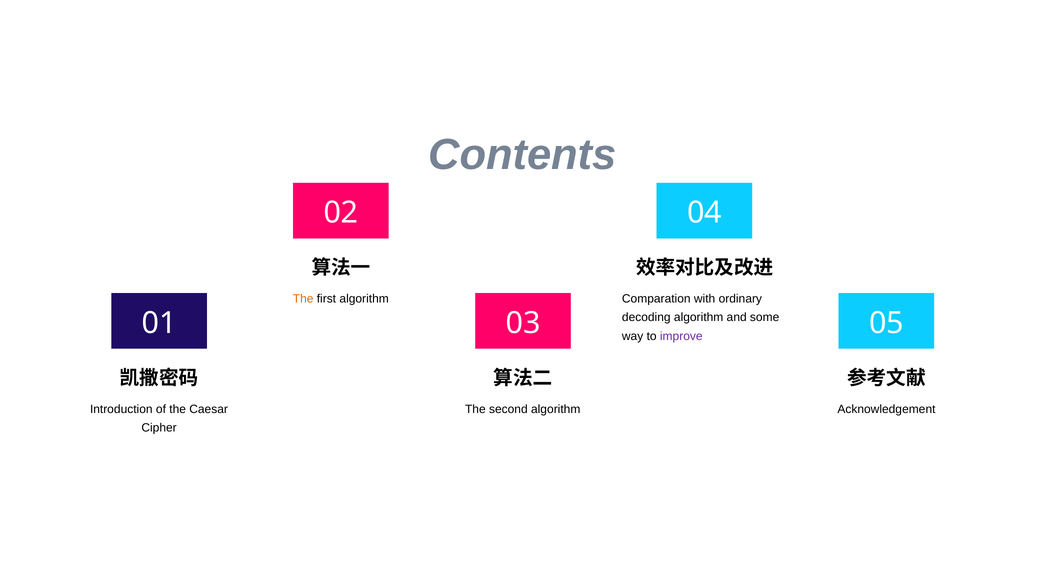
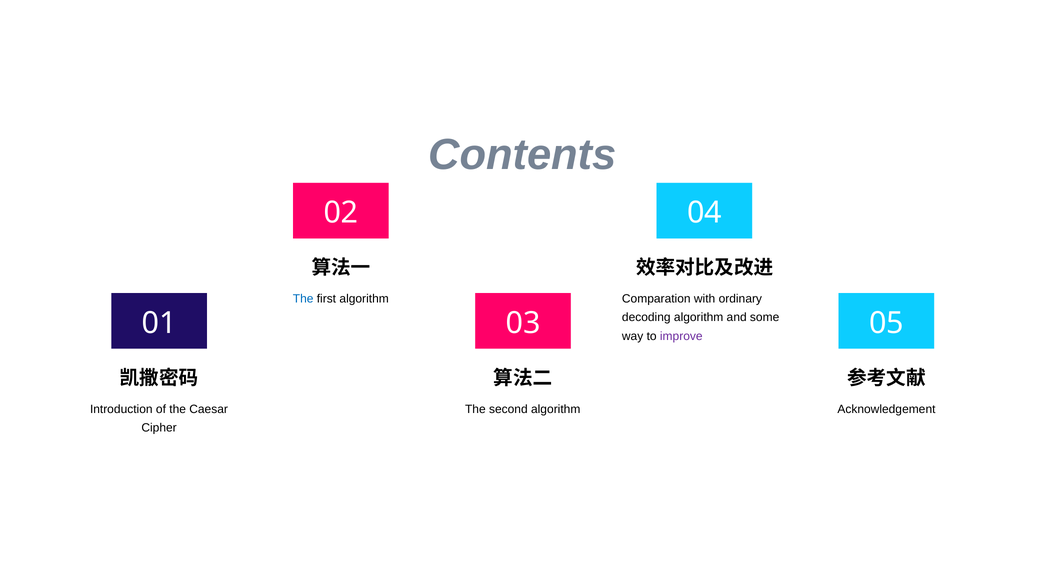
The at (303, 299) colour: orange -> blue
